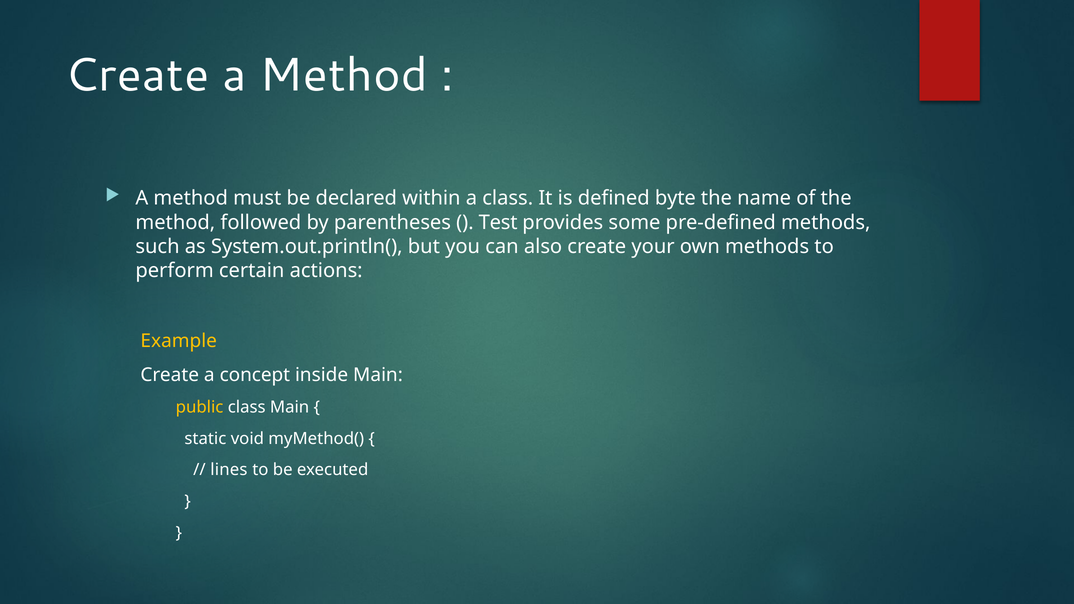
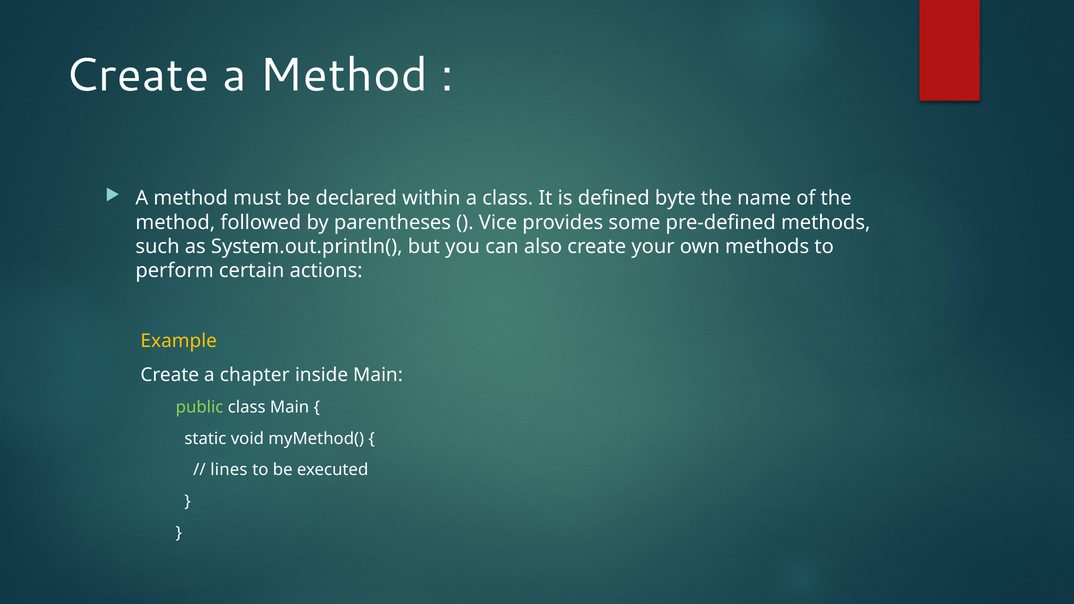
Test: Test -> Vice
concept: concept -> chapter
public colour: yellow -> light green
